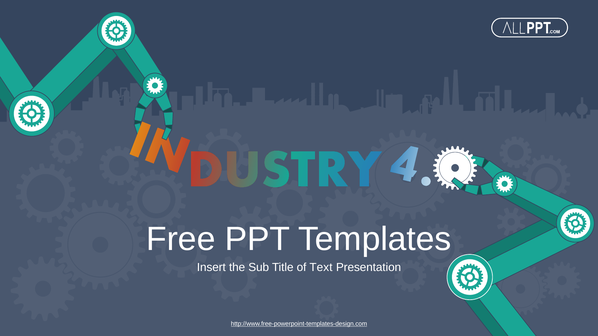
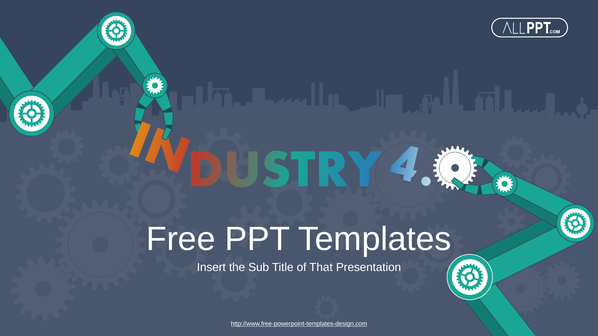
Text: Text -> That
